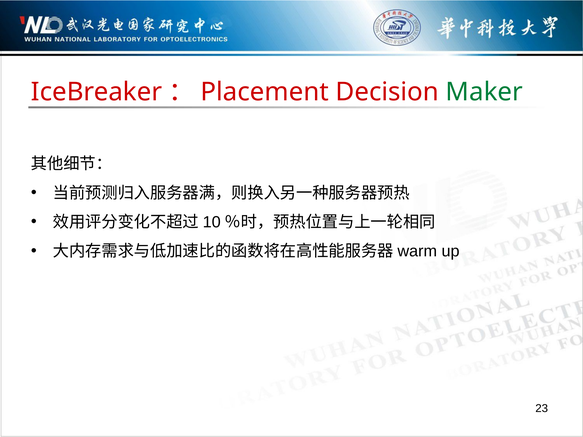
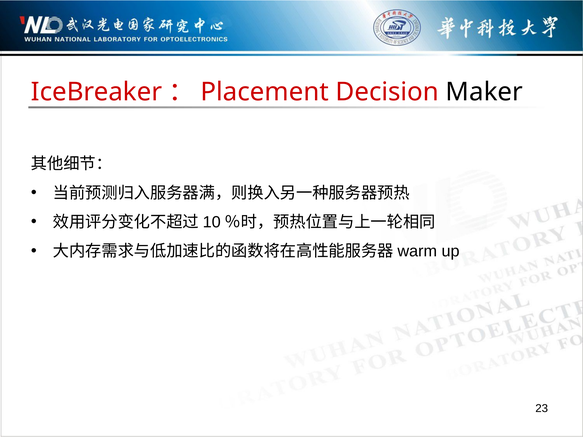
Maker colour: green -> black
